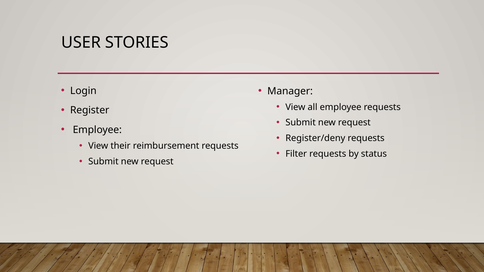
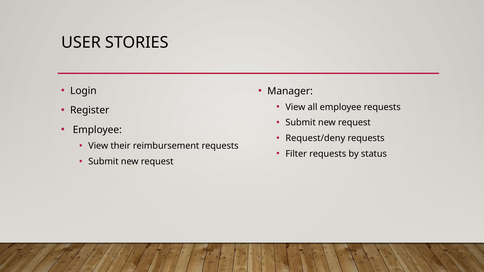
Register/deny: Register/deny -> Request/deny
